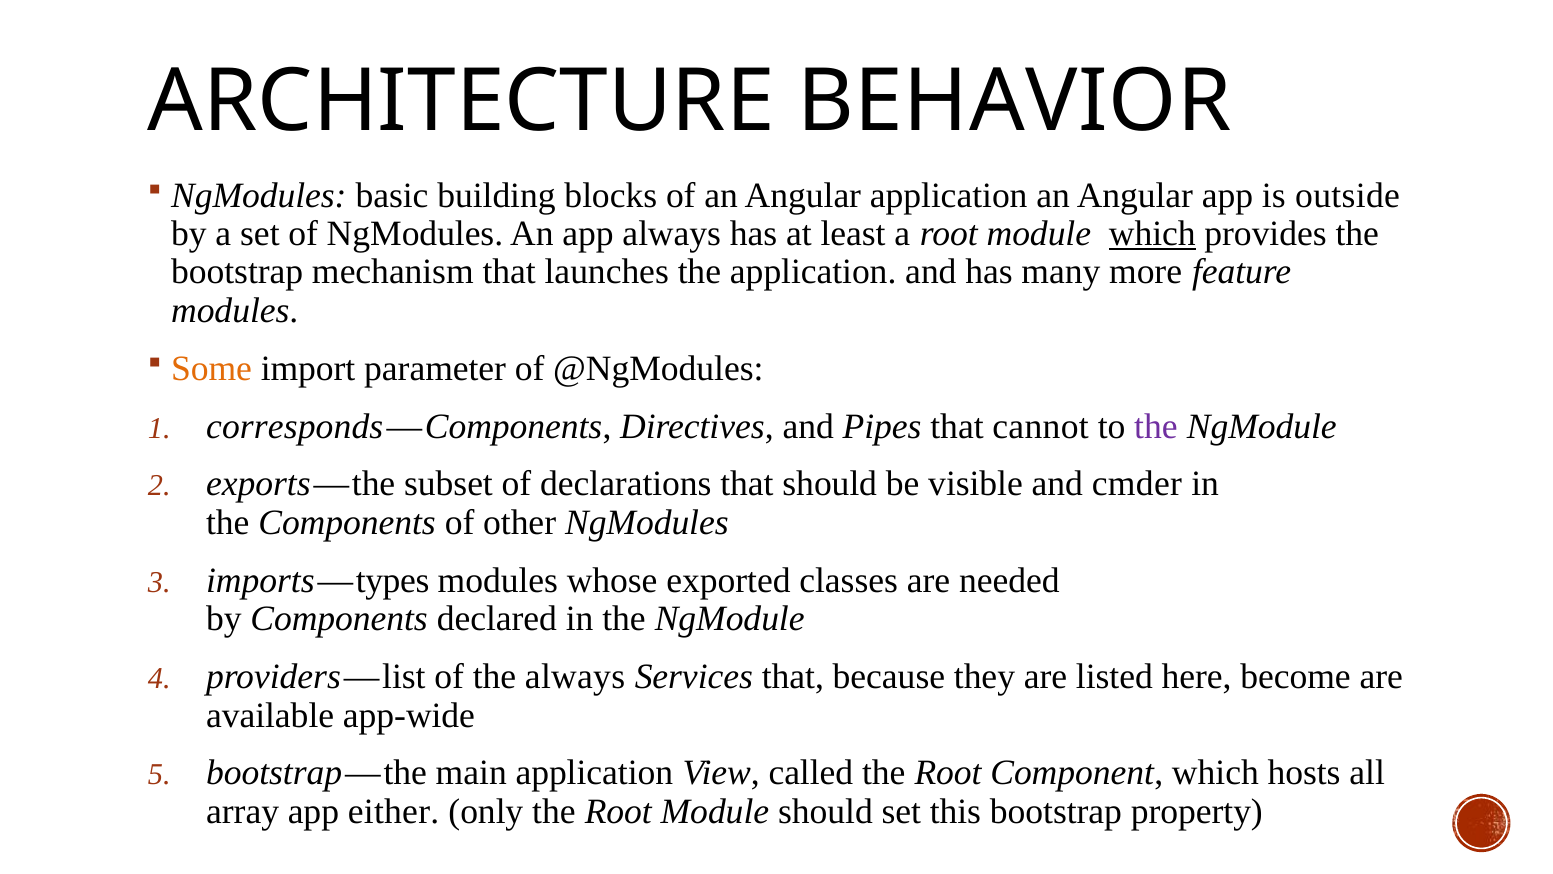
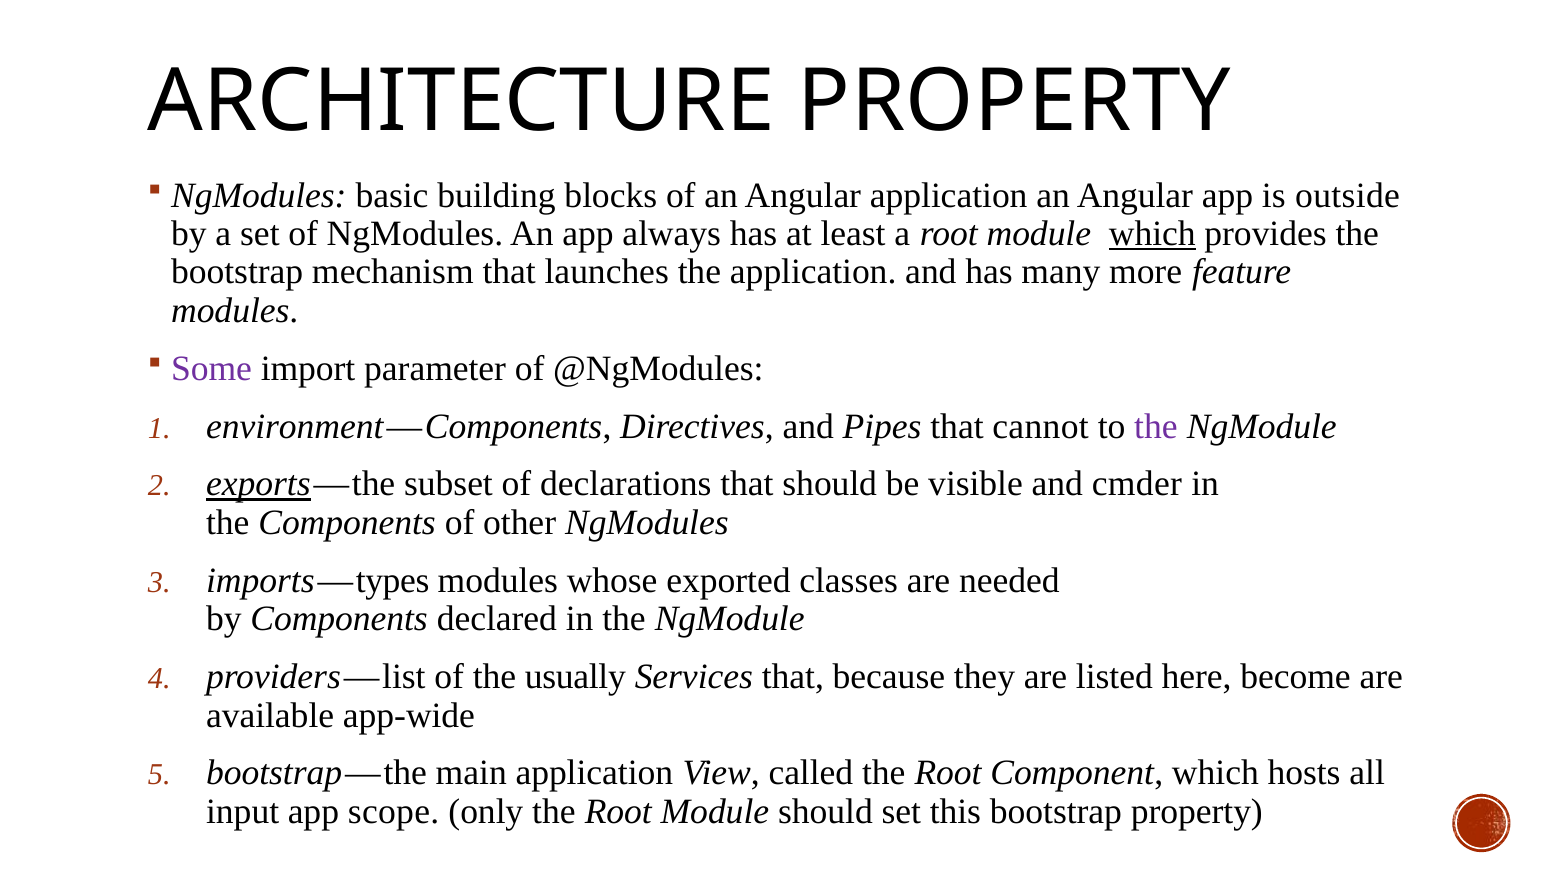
ARCHITECTURE BEHAVIOR: BEHAVIOR -> PROPERTY
Some colour: orange -> purple
corresponds: corresponds -> environment
exports underline: none -> present
the always: always -> usually
array: array -> input
either: either -> scope
